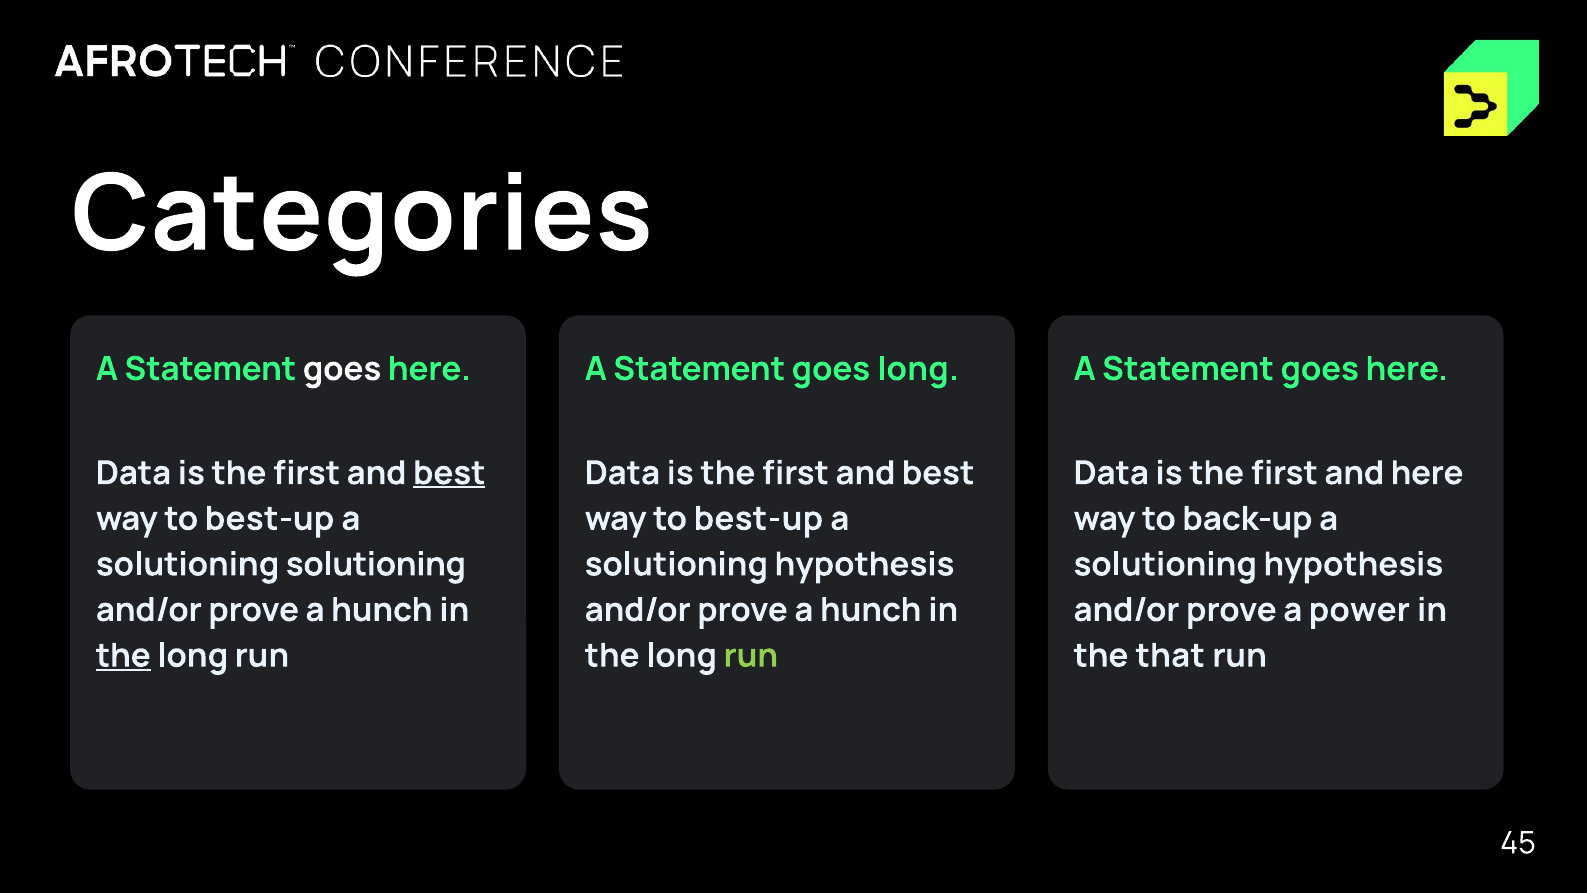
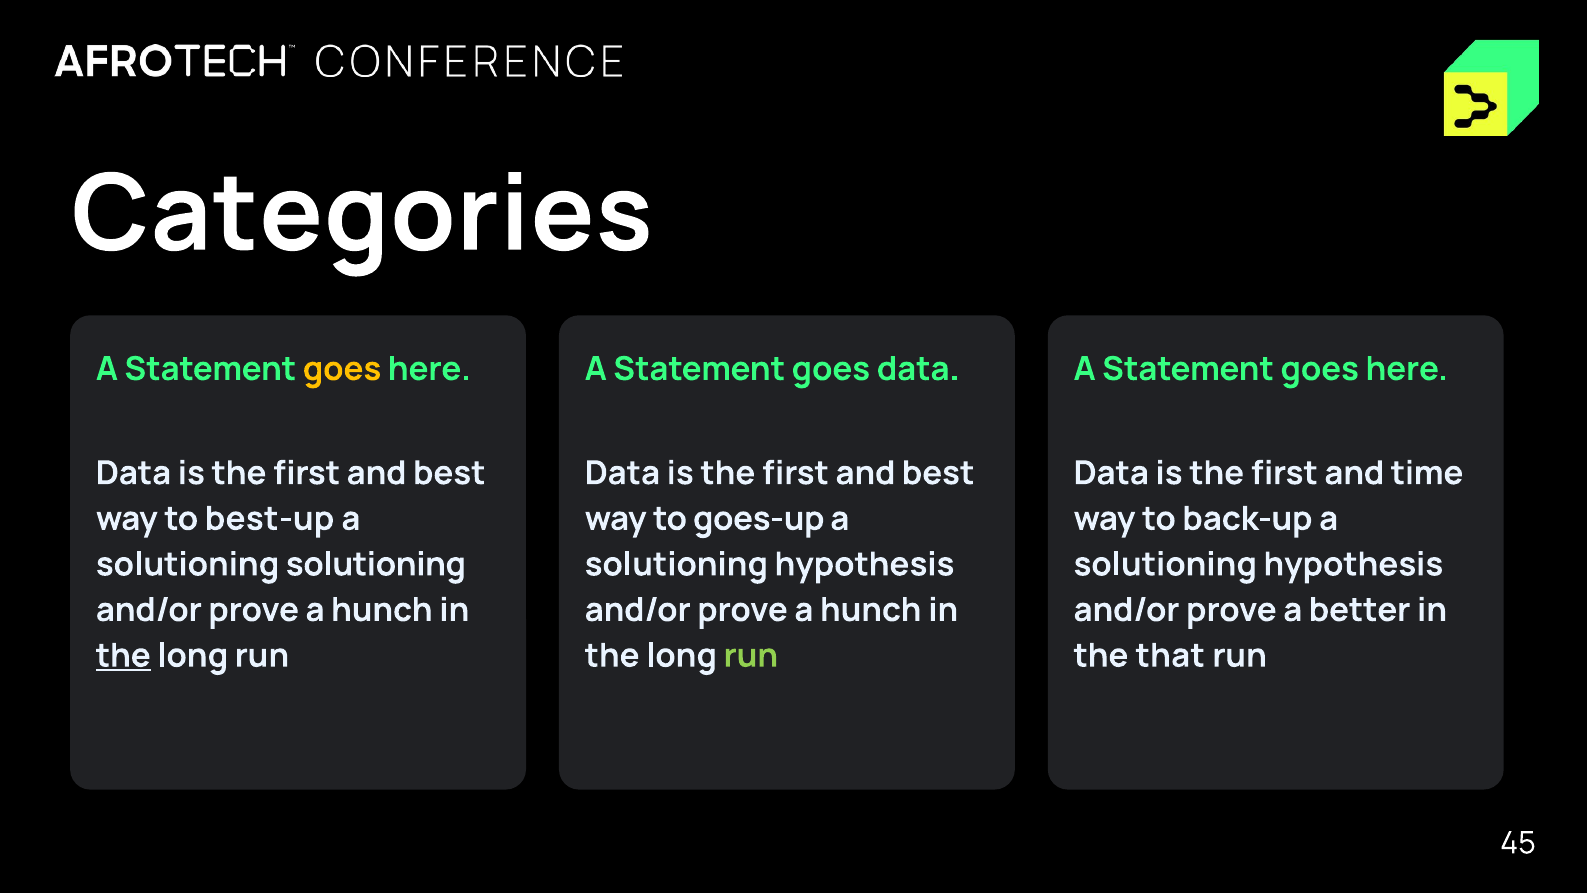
goes at (342, 369) colour: white -> yellow
goes long: long -> data
best at (449, 473) underline: present -> none
and here: here -> time
best-up at (758, 519): best-up -> goes-up
power: power -> better
